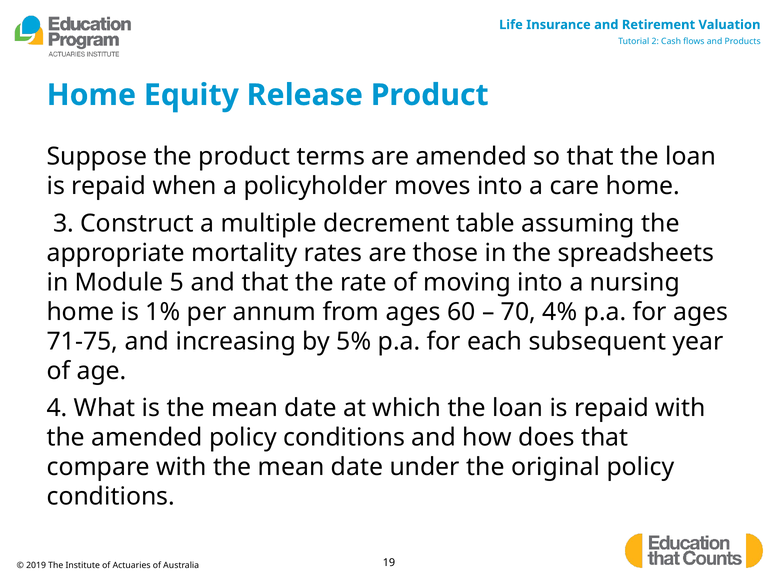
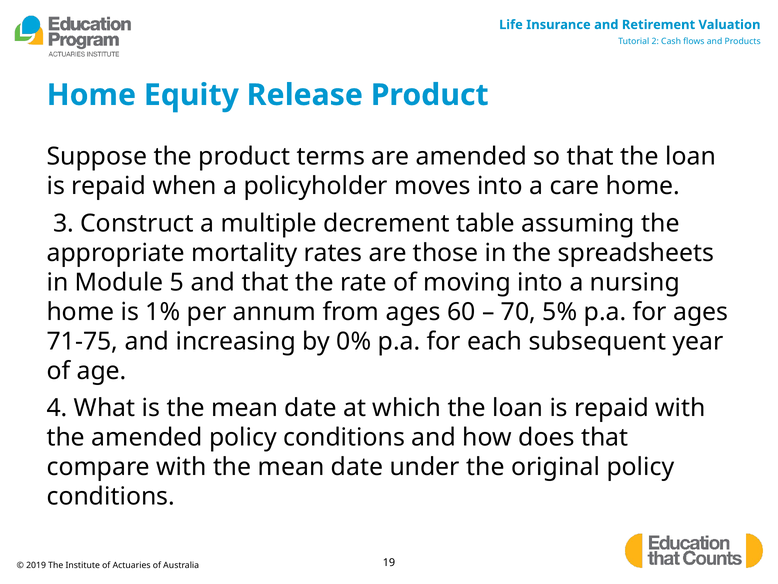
4%: 4% -> 5%
5%: 5% -> 0%
